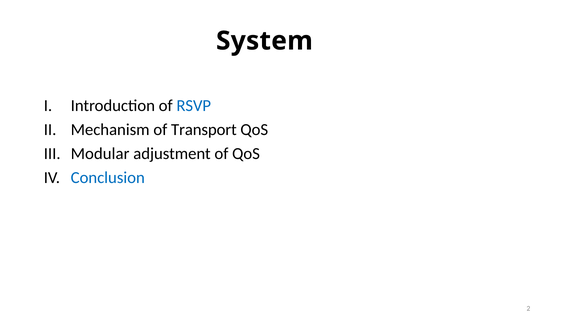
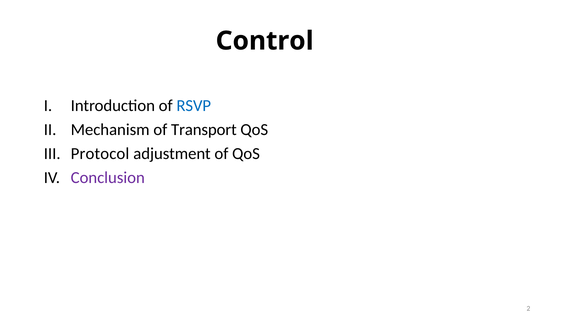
System: System -> Control
Modular: Modular -> Protocol
Conclusion colour: blue -> purple
